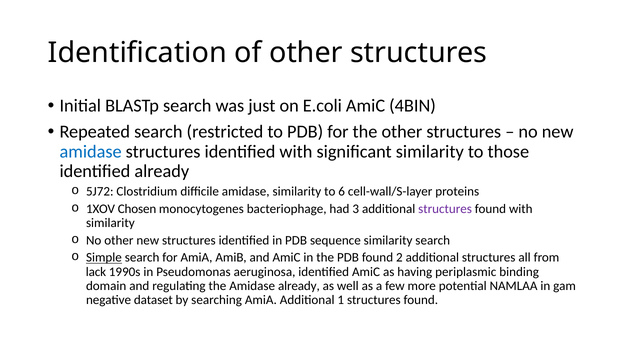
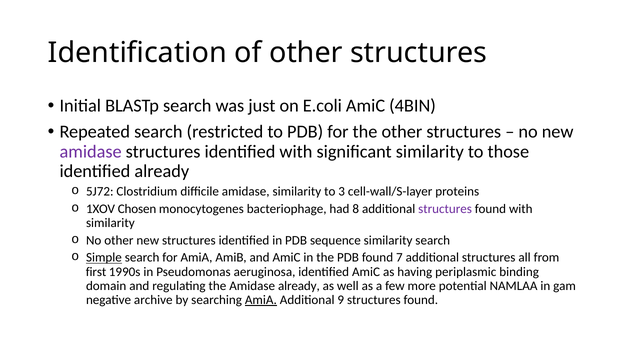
amidase at (91, 152) colour: blue -> purple
6: 6 -> 3
3: 3 -> 8
2: 2 -> 7
lack: lack -> first
dataset: dataset -> archive
AmiA at (261, 301) underline: none -> present
1: 1 -> 9
